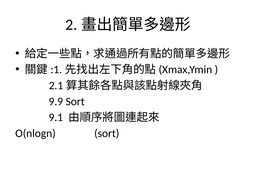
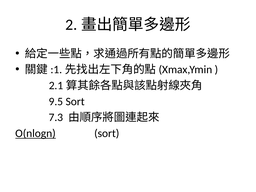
9.9: 9.9 -> 9.5
9.1: 9.1 -> 7.3
O(nlogn underline: none -> present
